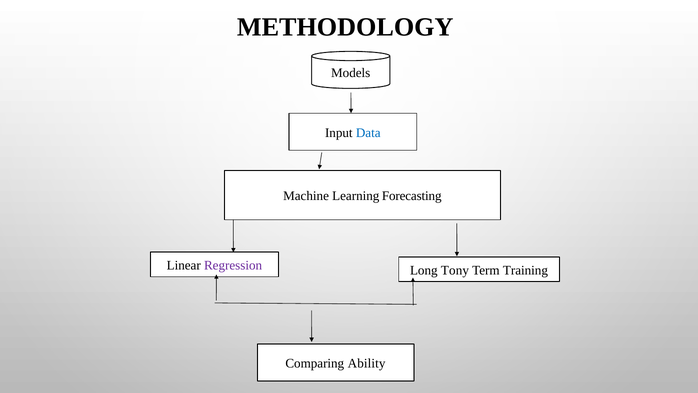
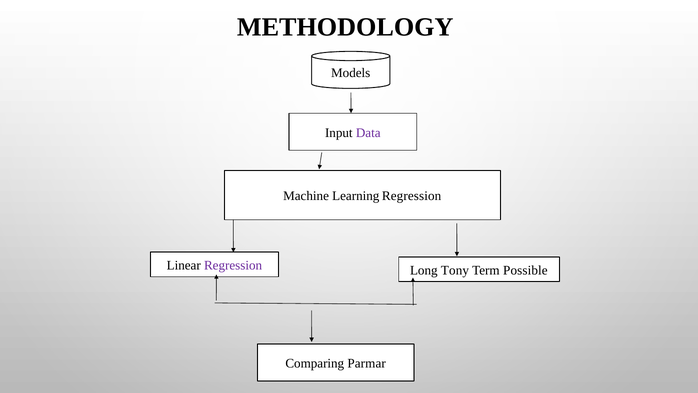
Data colour: blue -> purple
Learning Forecasting: Forecasting -> Regression
Training: Training -> Possible
Ability: Ability -> Parmar
